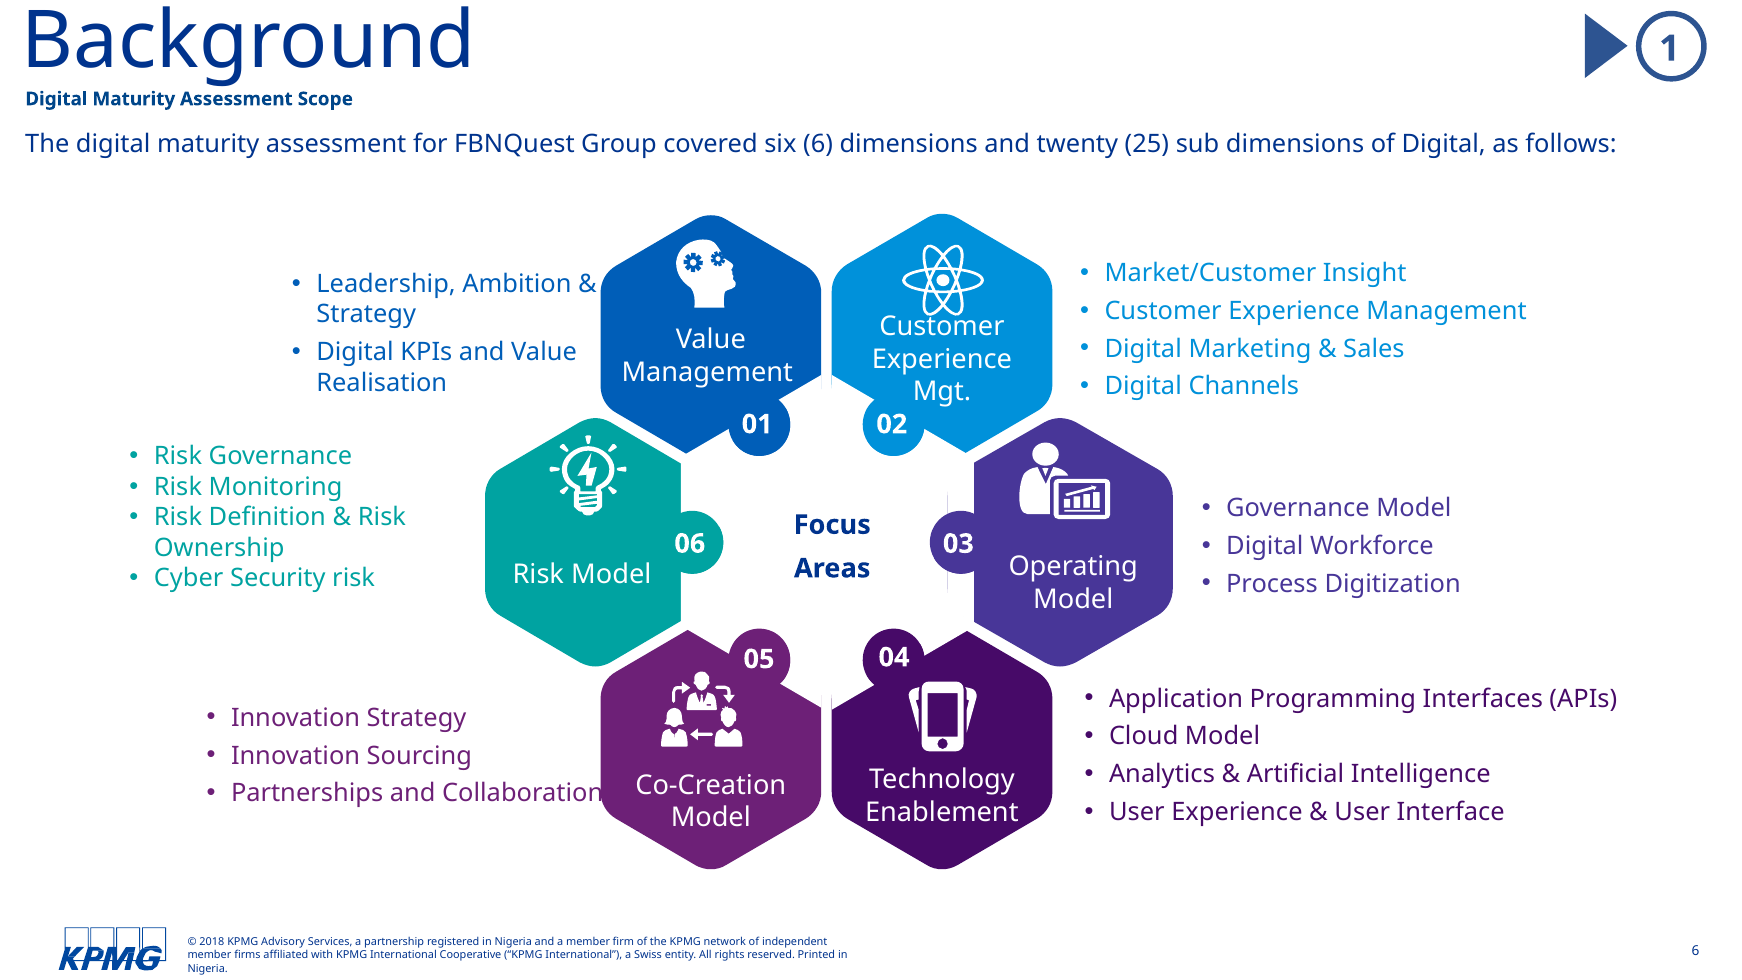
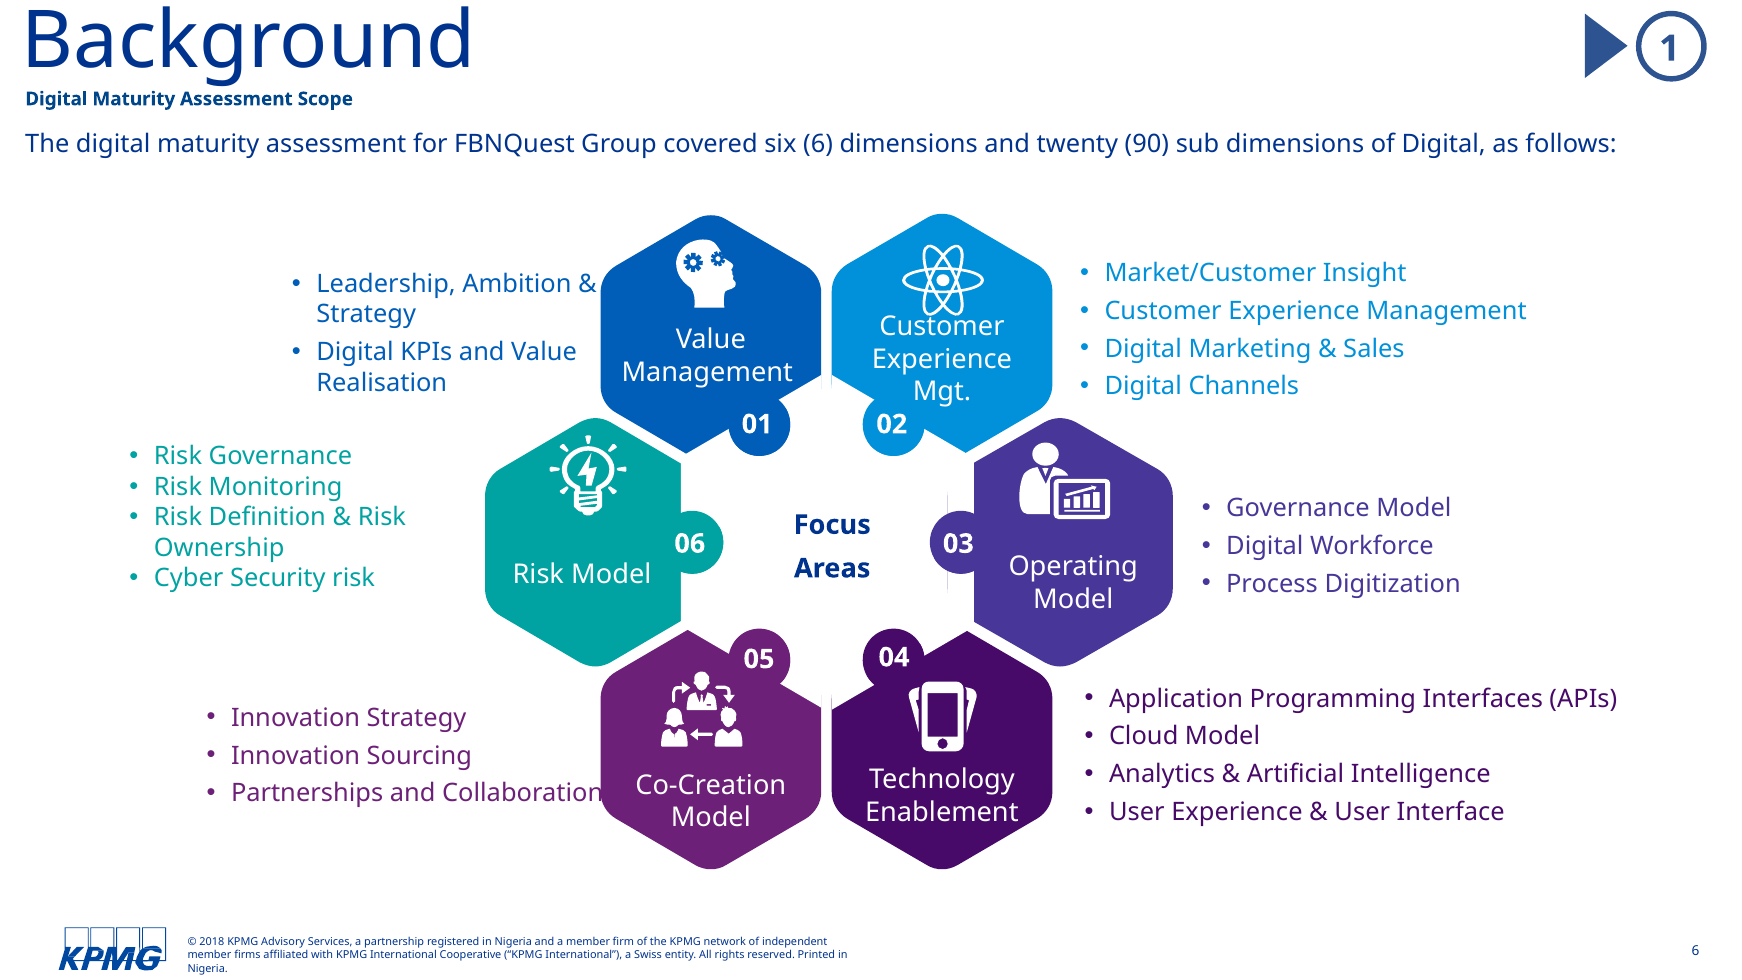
25: 25 -> 90
